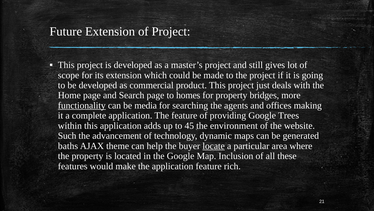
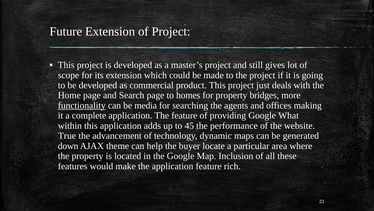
Trees: Trees -> What
environment: environment -> performance
Such: Such -> True
baths: baths -> down
locate underline: present -> none
